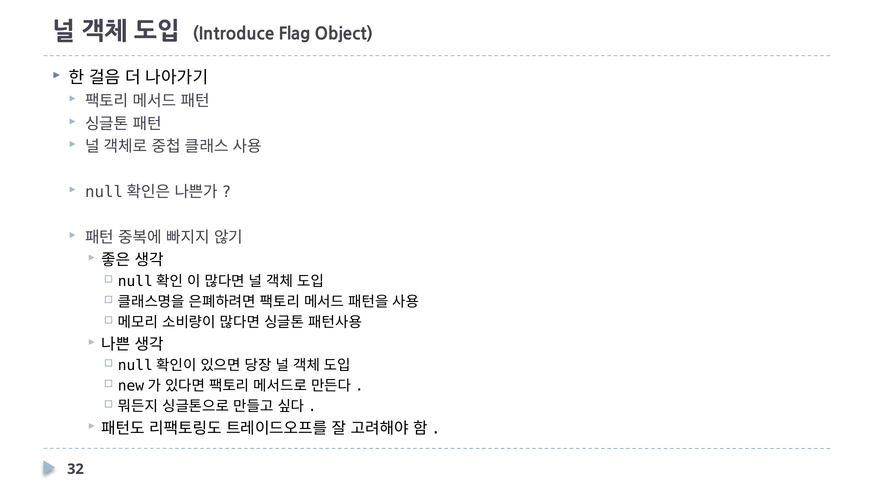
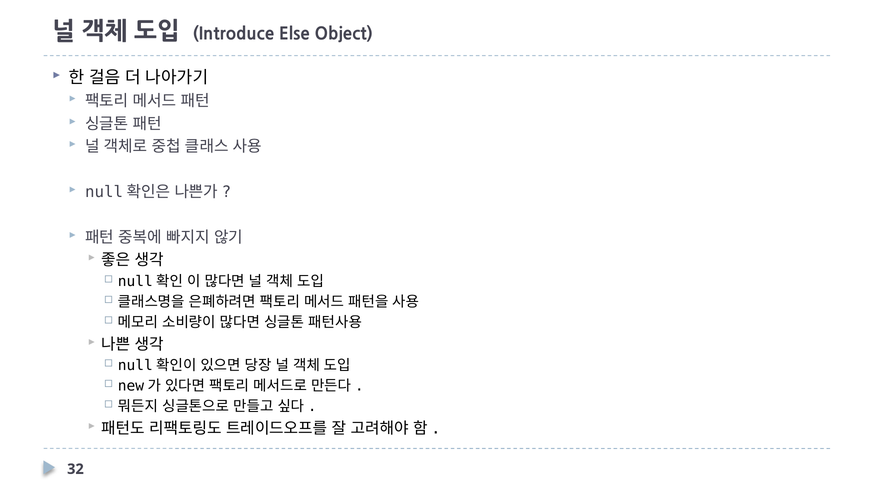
Flag: Flag -> Else
